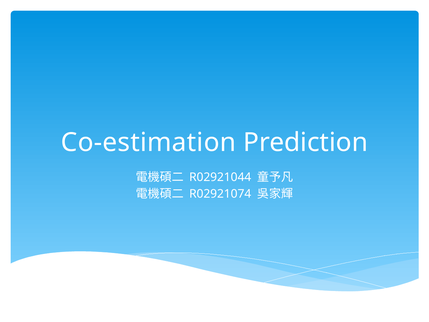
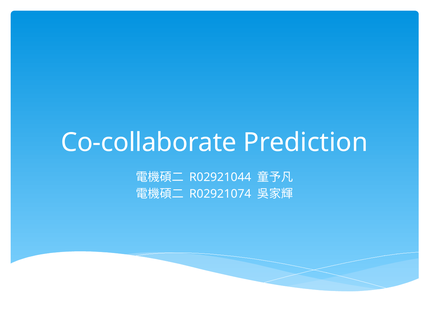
Co‐estimation: Co‐estimation -> Co‐collaborate
